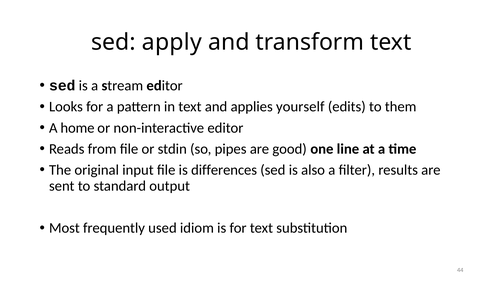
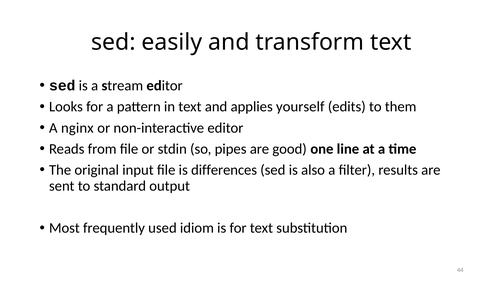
apply: apply -> easily
home: home -> nginx
